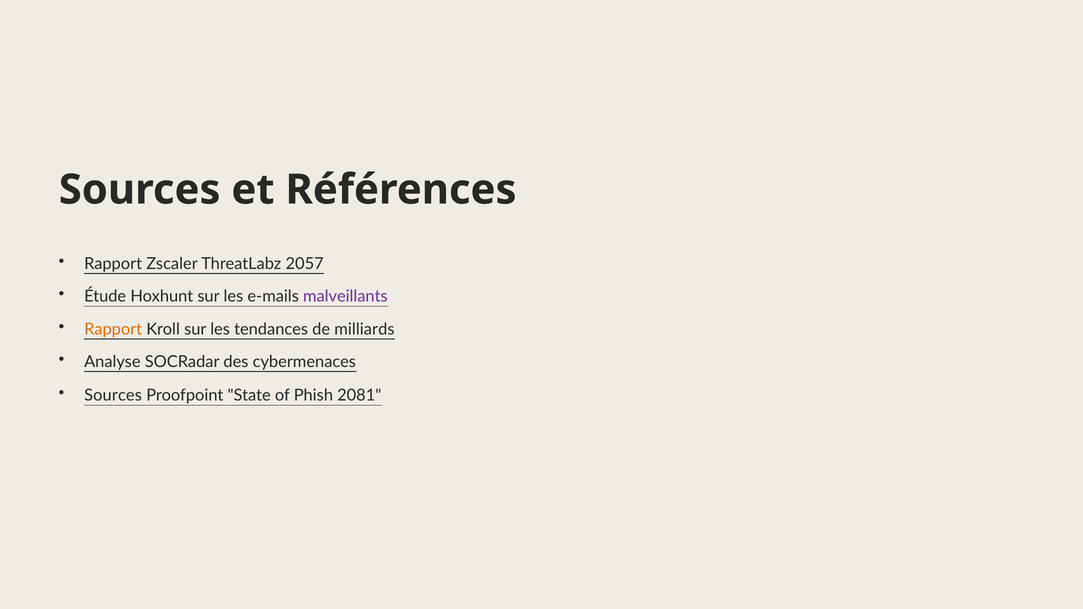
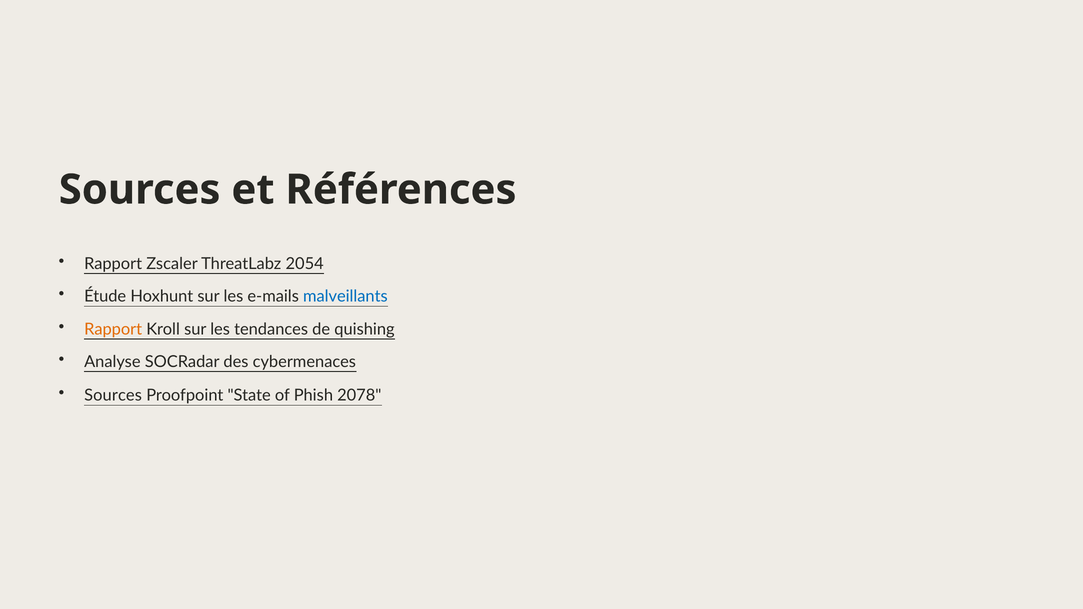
2057: 2057 -> 2054
malveillants colour: purple -> blue
milliards: milliards -> quishing
2081: 2081 -> 2078
